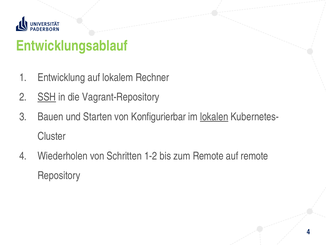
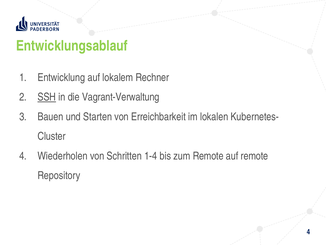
Vagrant-Repository: Vagrant-Repository -> Vagrant-Verwaltung
Konfigurierbar: Konfigurierbar -> Erreichbarkeit
lokalen underline: present -> none
1-2: 1-2 -> 1-4
